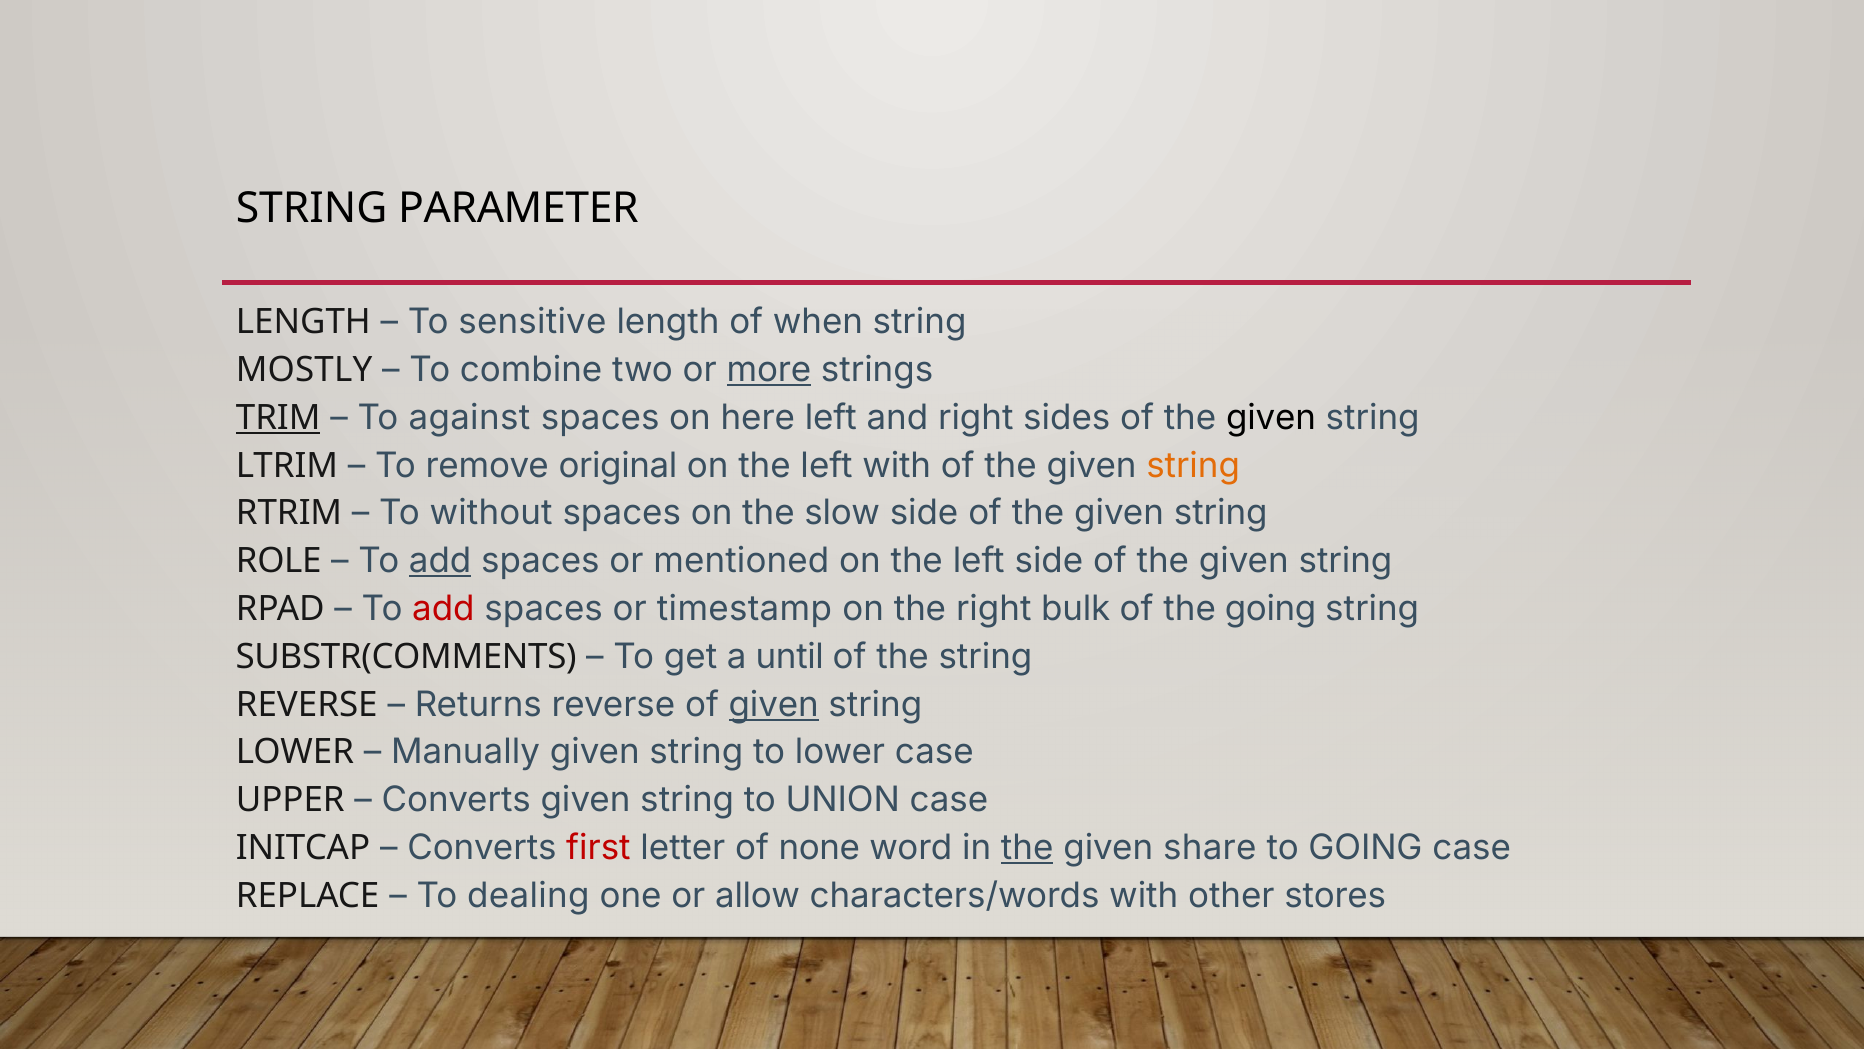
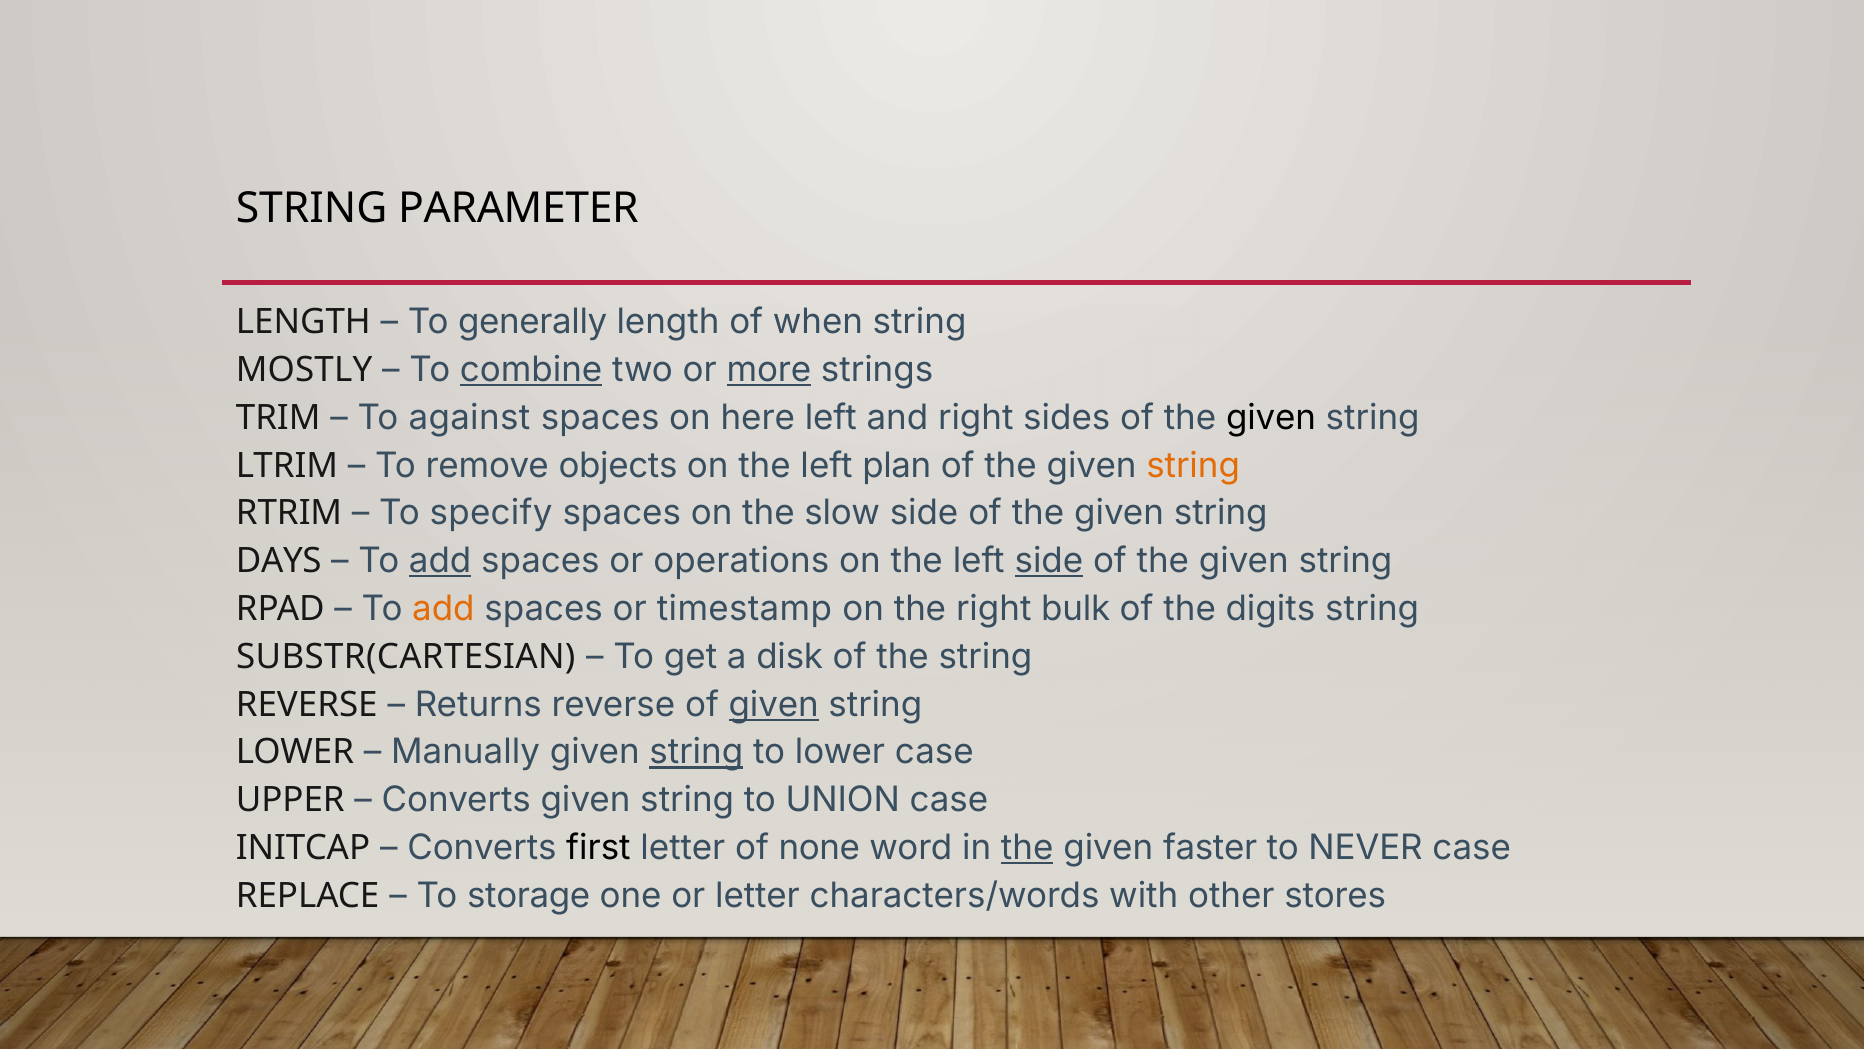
sensitive: sensitive -> generally
combine underline: none -> present
TRIM underline: present -> none
original: original -> objects
left with: with -> plan
without: without -> specify
ROLE: ROLE -> DAYS
mentioned: mentioned -> operations
side at (1049, 561) underline: none -> present
add at (443, 609) colour: red -> orange
the going: going -> digits
SUBSTR(COMMENTS: SUBSTR(COMMENTS -> SUBSTR(CARTESIAN
until: until -> disk
string at (696, 752) underline: none -> present
first colour: red -> black
share: share -> faster
to GOING: GOING -> NEVER
dealing: dealing -> storage
or allow: allow -> letter
